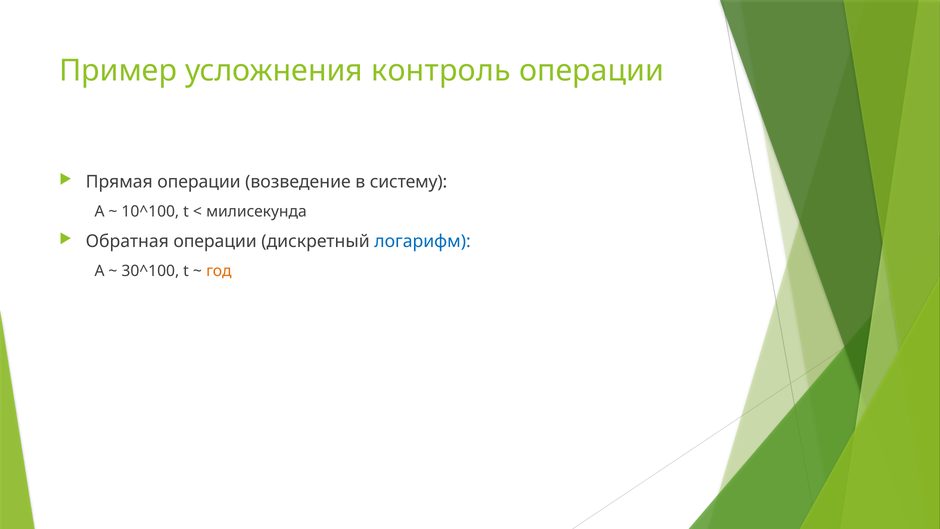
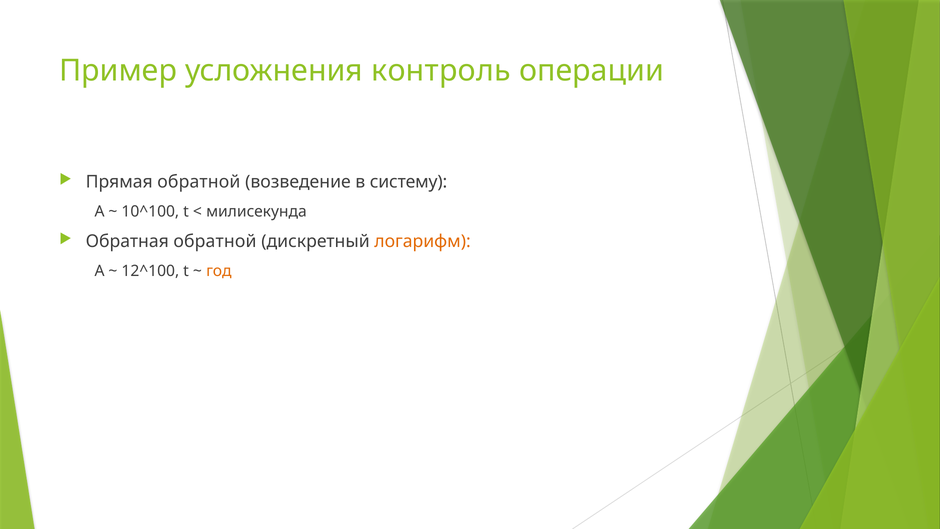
Прямая операции: операции -> обратной
Обратная операции: операции -> обратной
логарифм colour: blue -> orange
30^100: 30^100 -> 12^100
